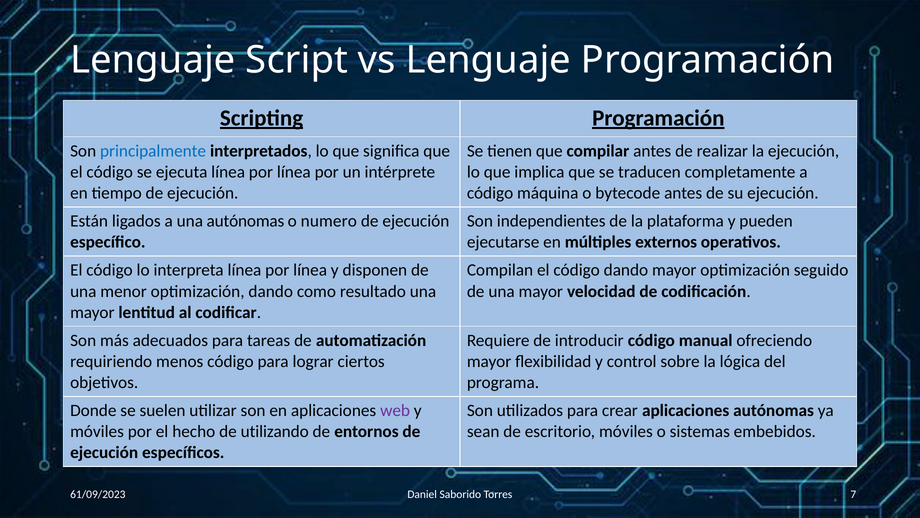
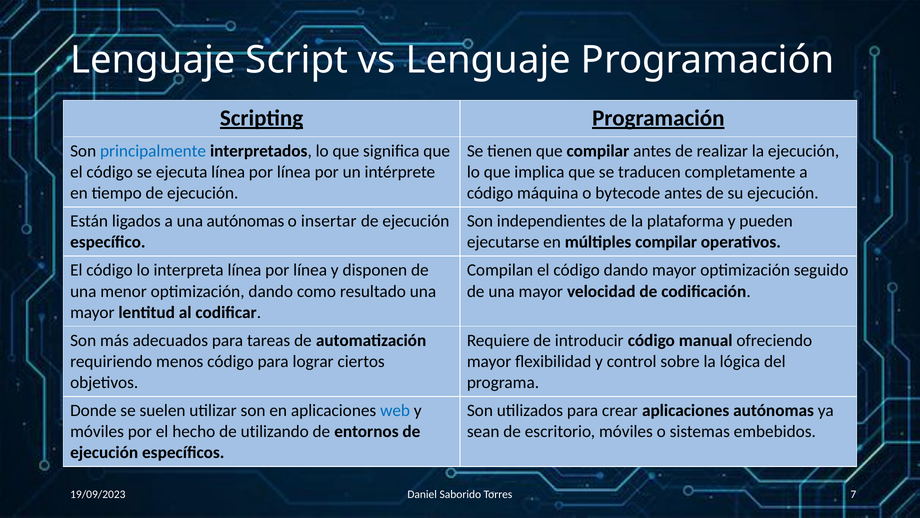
numero: numero -> insertar
múltiples externos: externos -> compilar
web colour: purple -> blue
61/09/2023: 61/09/2023 -> 19/09/2023
